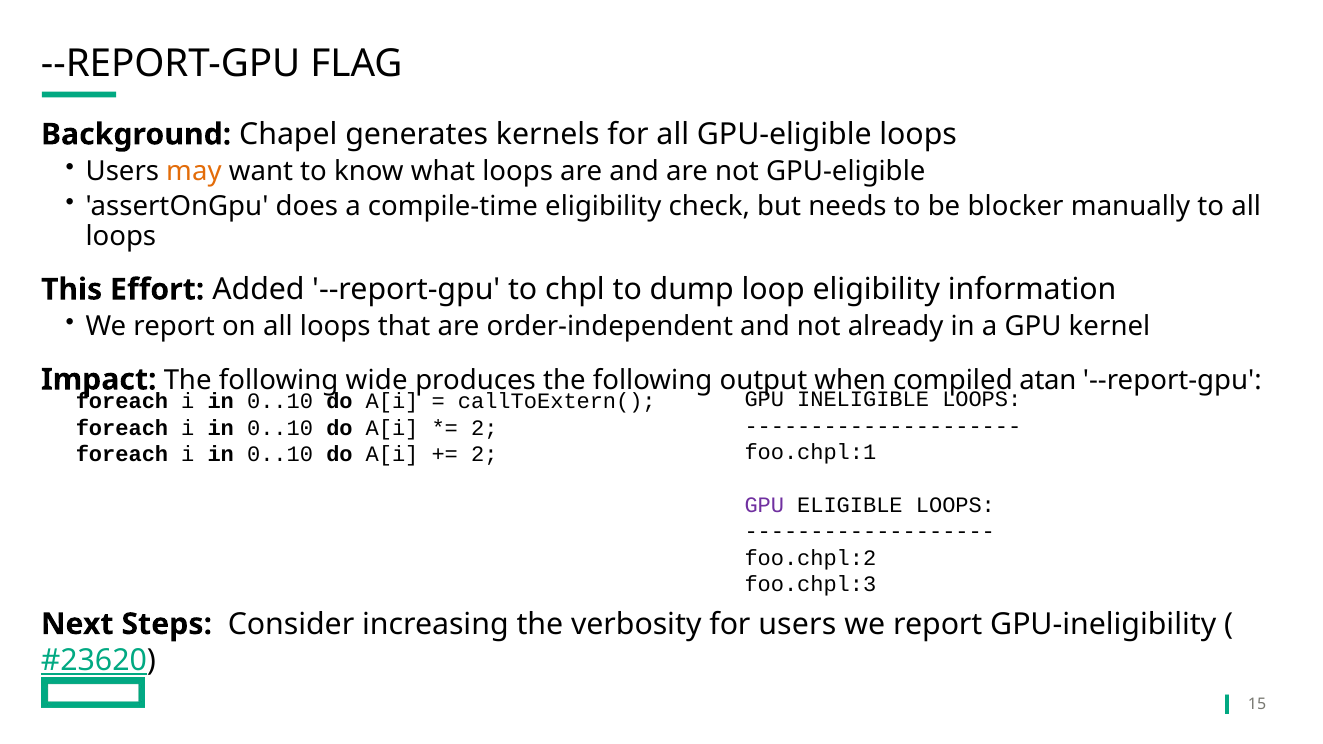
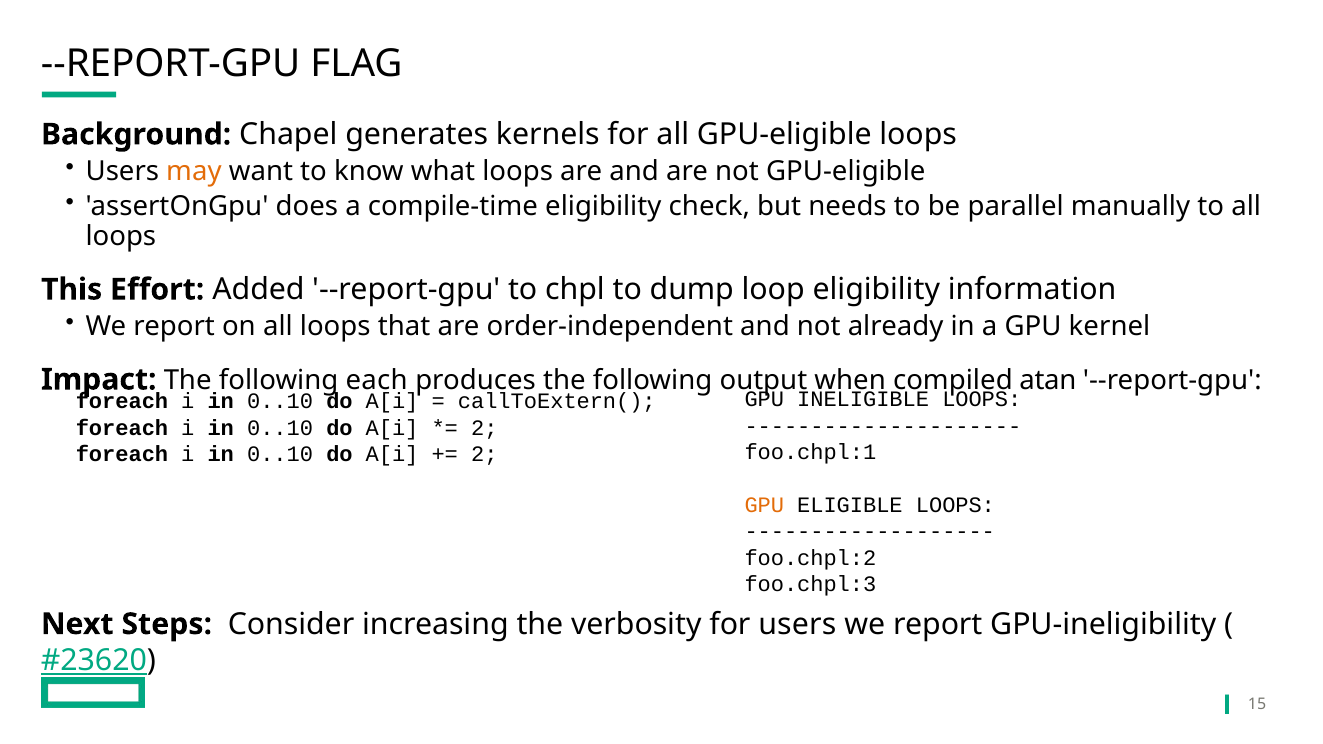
blocker: blocker -> parallel
wide: wide -> each
GPU at (764, 505) colour: purple -> orange
